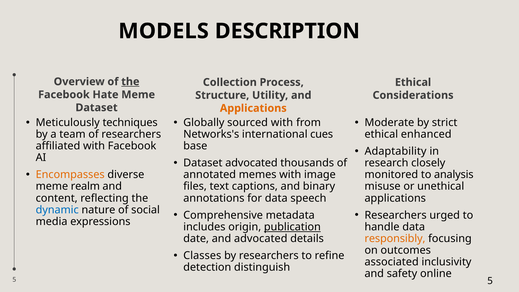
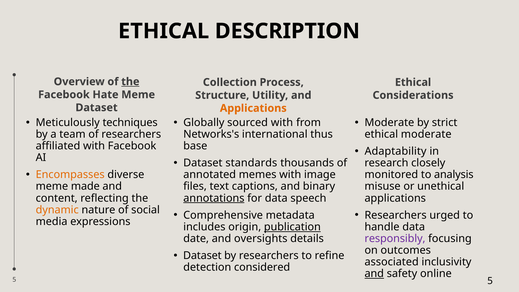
MODELS at (164, 31): MODELS -> ETHICAL
cues: cues -> thus
ethical enhanced: enhanced -> moderate
Dataset advocated: advocated -> standards
realm: realm -> made
annotations underline: none -> present
dynamic colour: blue -> orange
and advocated: advocated -> oversights
responsibly colour: orange -> purple
Classes at (202, 256): Classes -> Dataset
distinguish: distinguish -> considered
and at (374, 274) underline: none -> present
